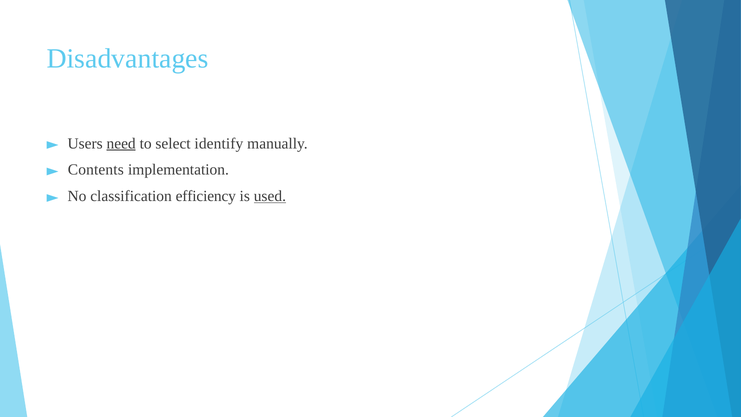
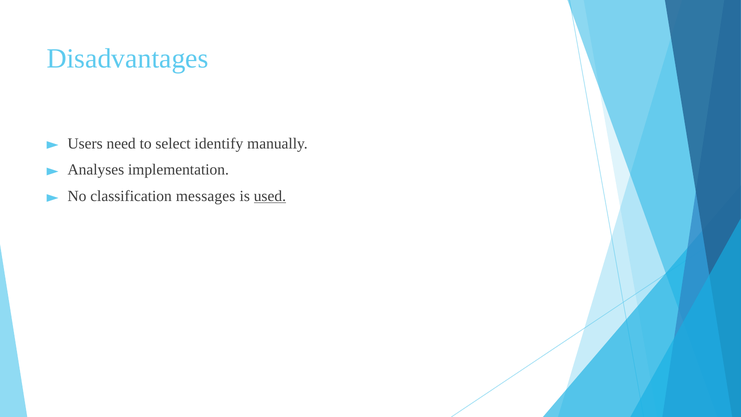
need underline: present -> none
Contents: Contents -> Analyses
efficiency: efficiency -> messages
